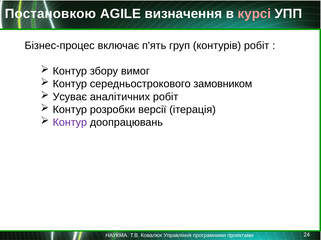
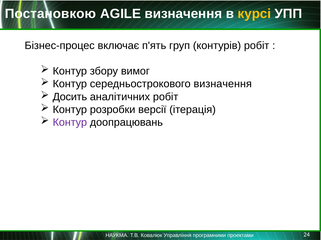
курсі colour: pink -> yellow
середньострокового замовником: замовником -> визначення
Усуває: Усуває -> Досить
